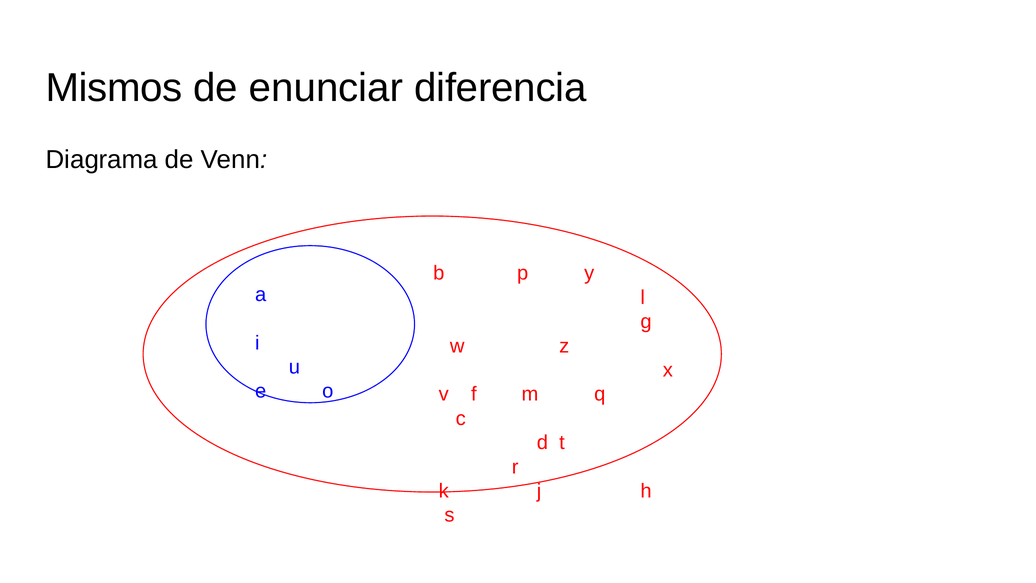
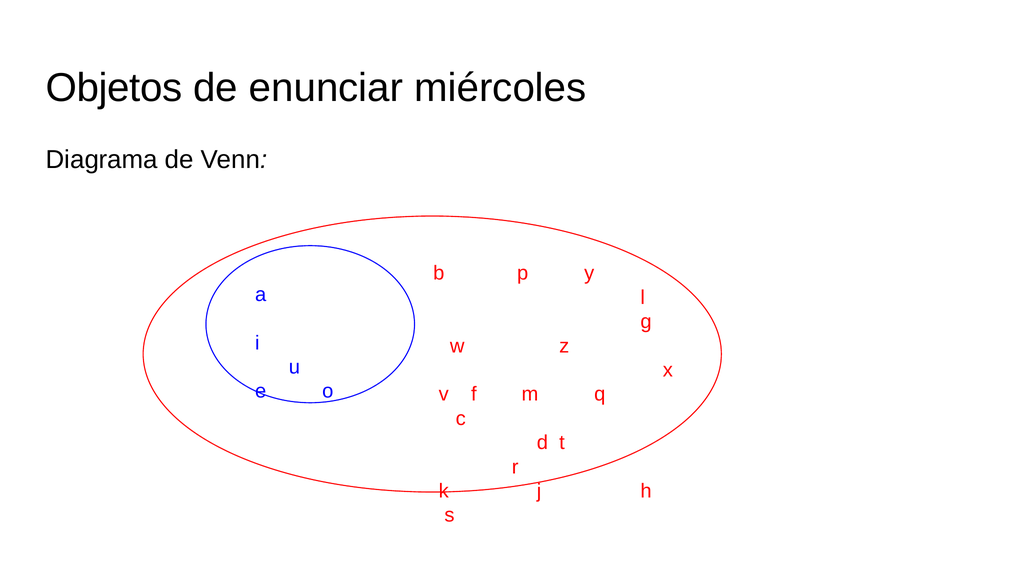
Mismos: Mismos -> Objetos
diferencia: diferencia -> miércoles
